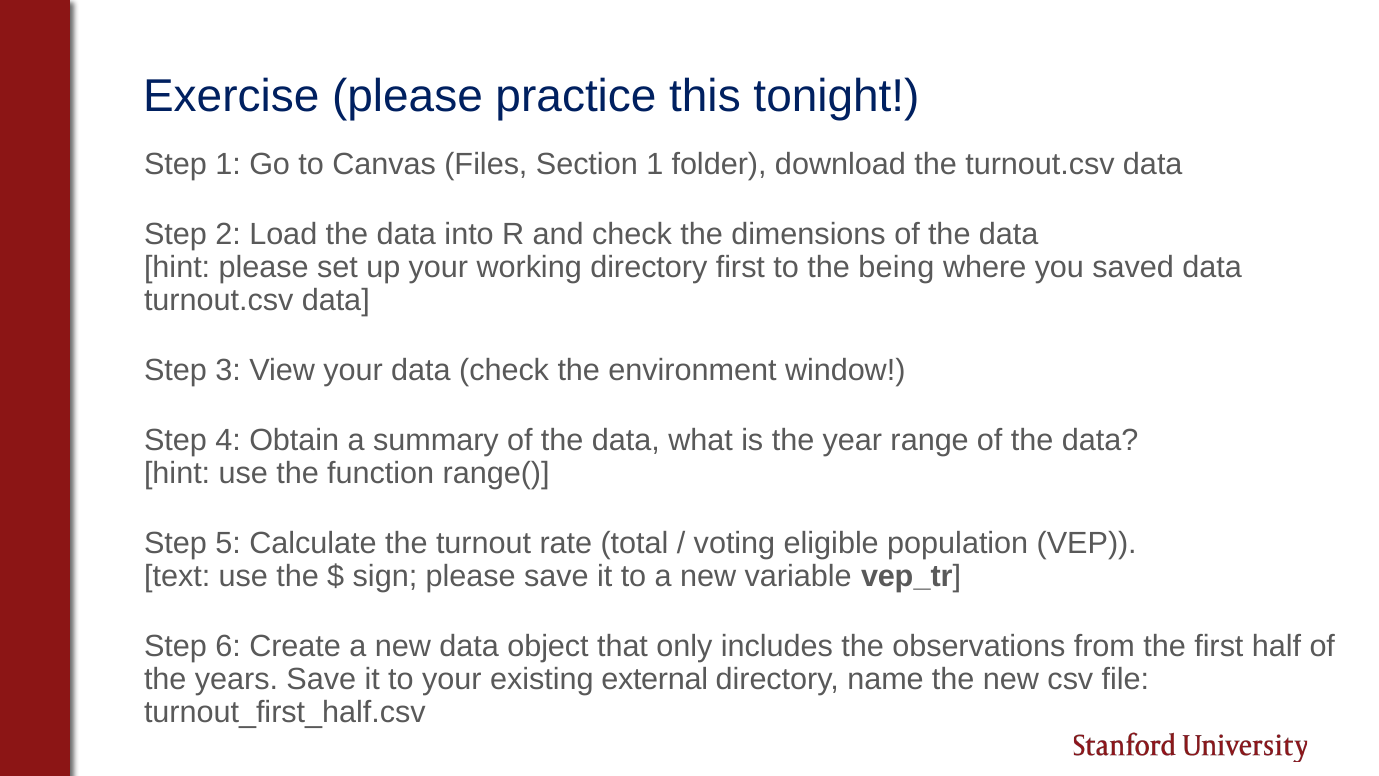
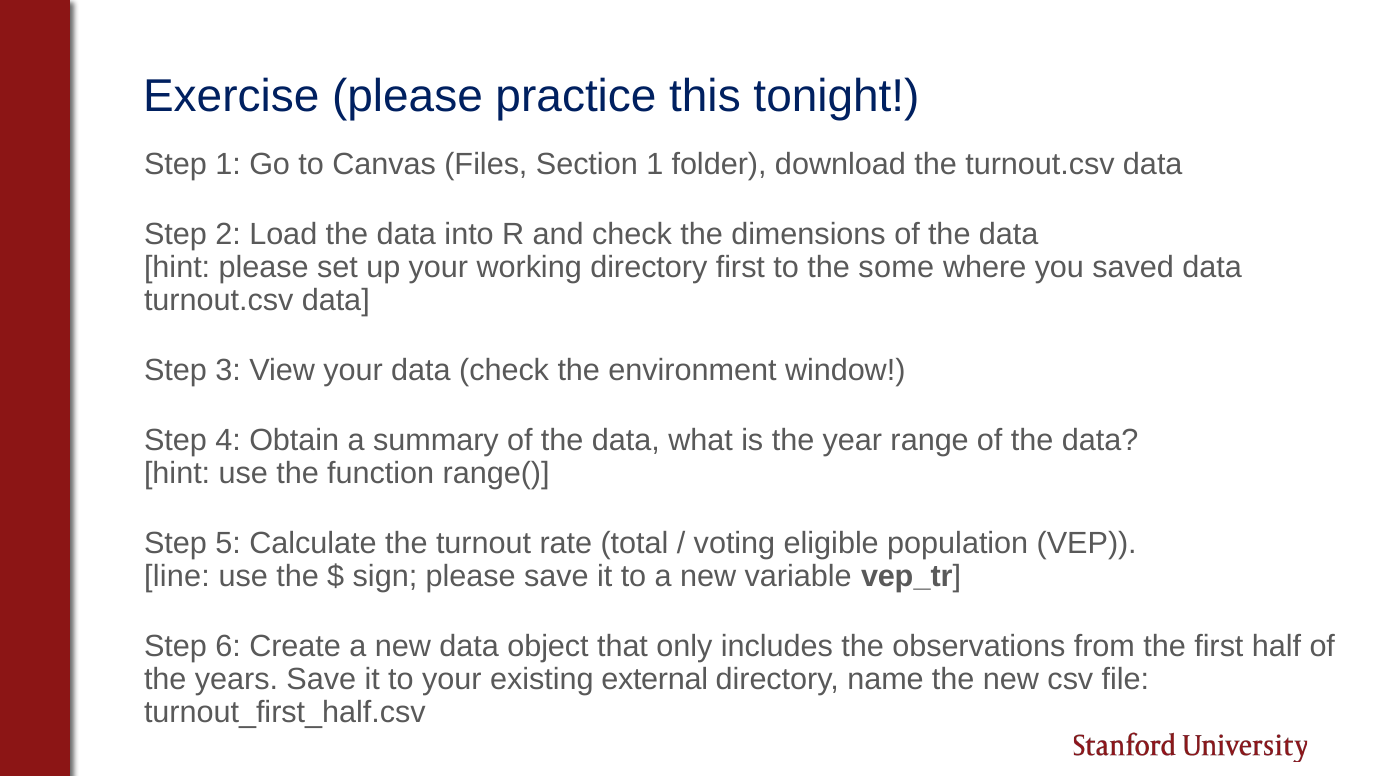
being: being -> some
text: text -> line
